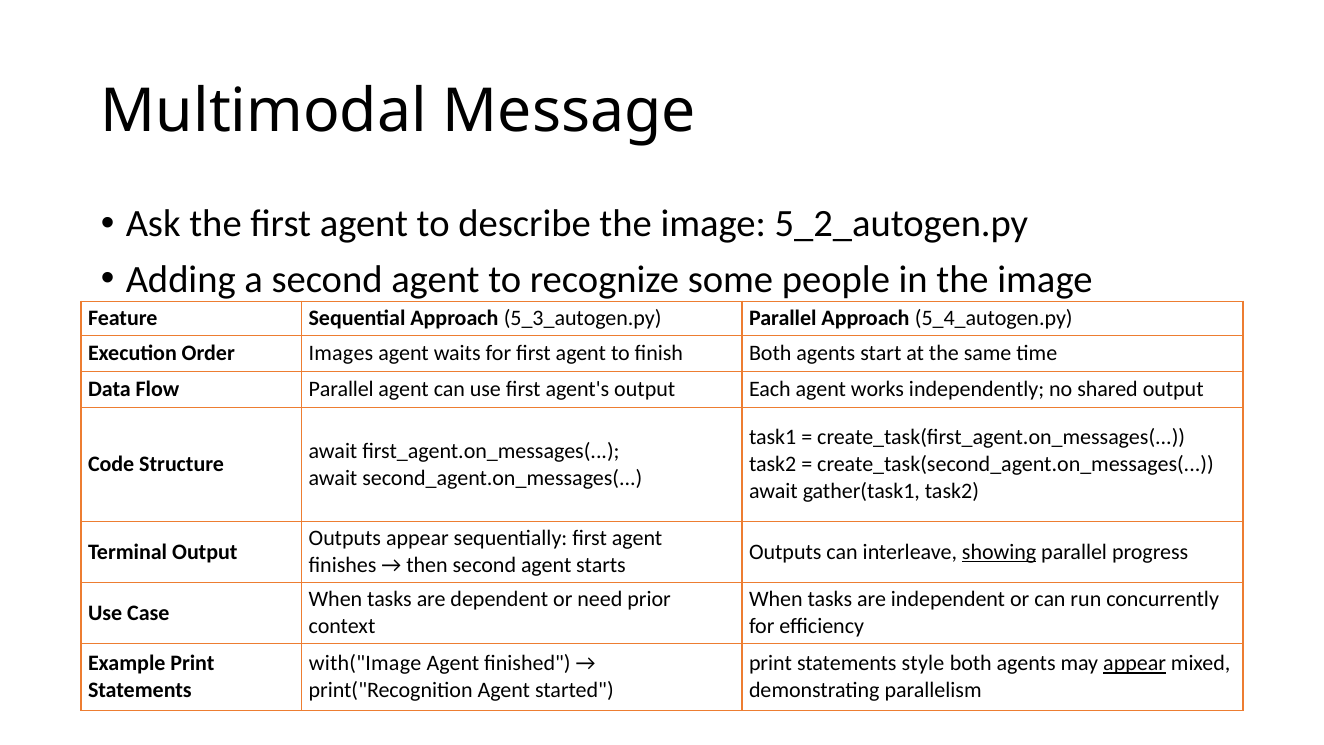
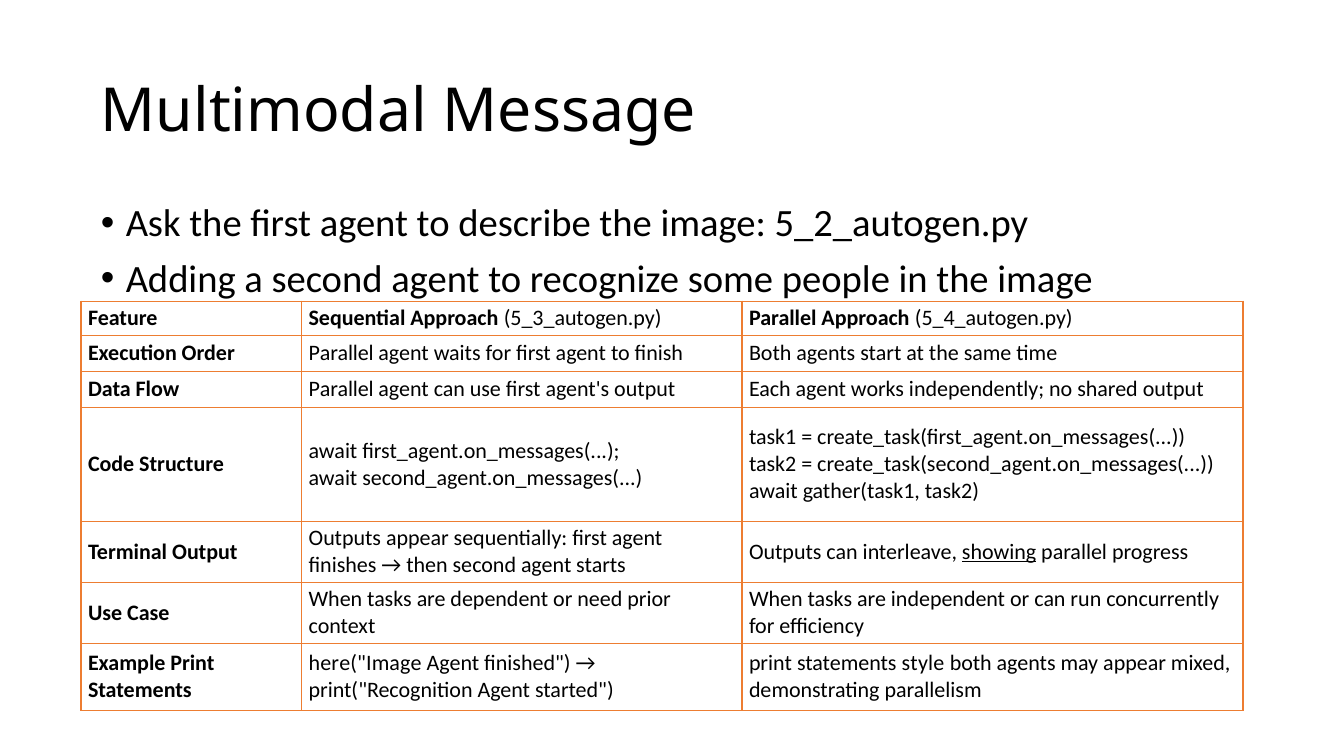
Order Images: Images -> Parallel
with("Image: with("Image -> here("Image
appear at (1135, 663) underline: present -> none
